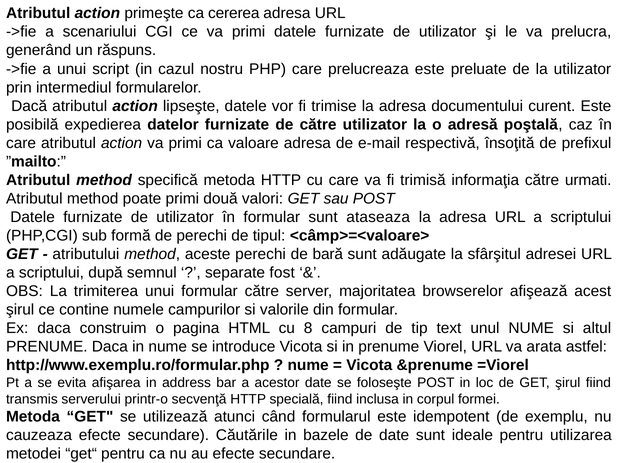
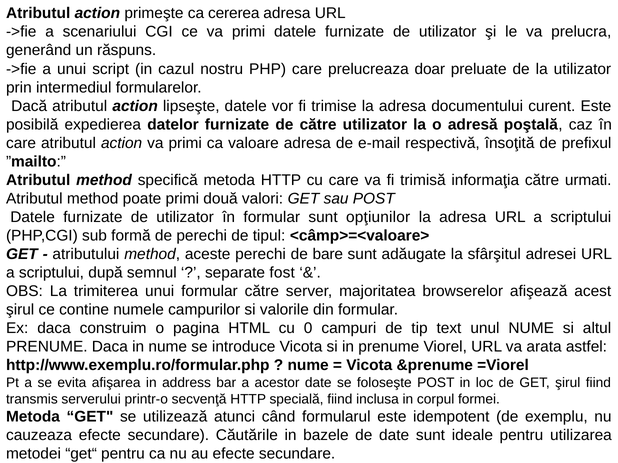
prelucreaza este: este -> doar
ataseaza: ataseaza -> opţiunilor
bară: bară -> bare
8: 8 -> 0
